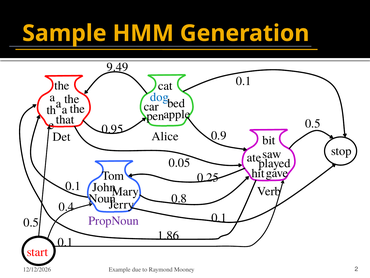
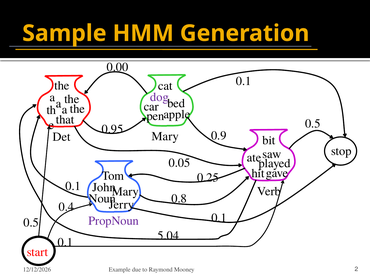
9.49: 9.49 -> 0.00
dog colour: blue -> purple
Alice at (165, 136): Alice -> Mary
1.86: 1.86 -> 5.04
